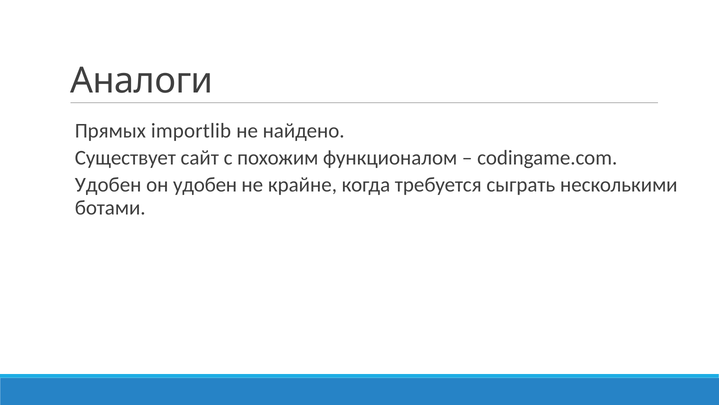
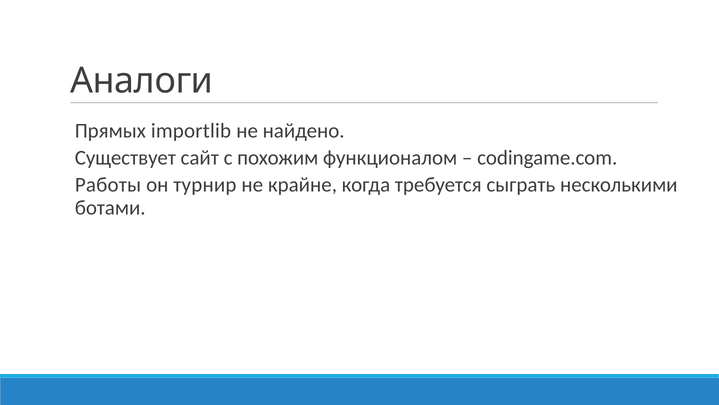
Удобен at (108, 185): Удобен -> Работы
он удобен: удобен -> турнир
